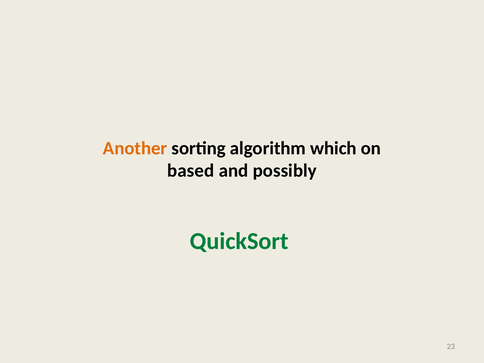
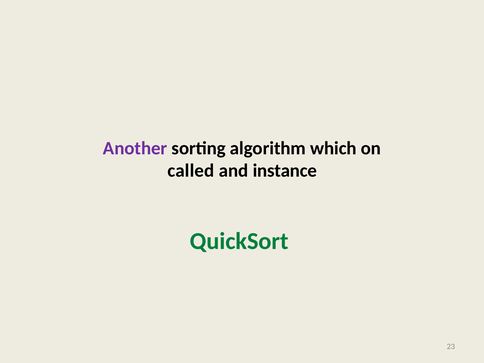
Another colour: orange -> purple
based: based -> called
possibly: possibly -> instance
